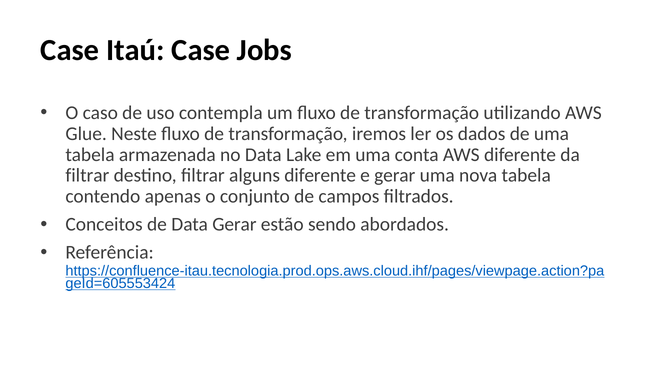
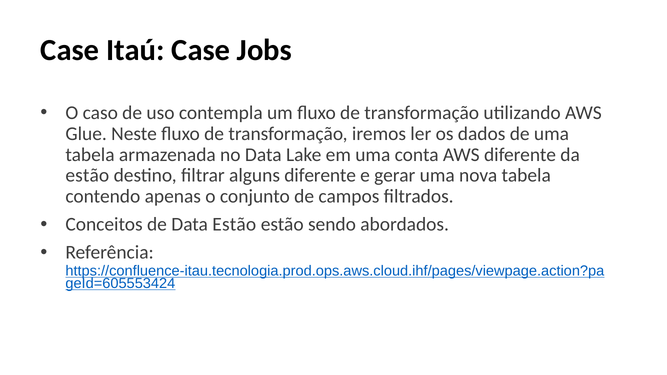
filtrar at (87, 176): filtrar -> estão
Data Gerar: Gerar -> Estão
